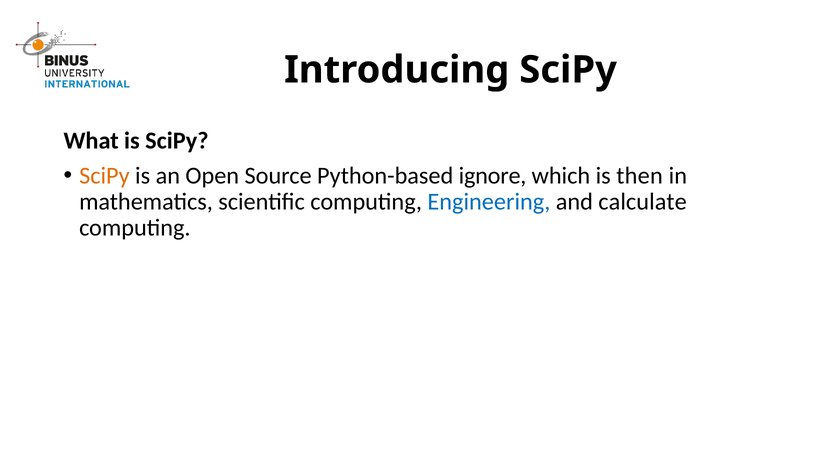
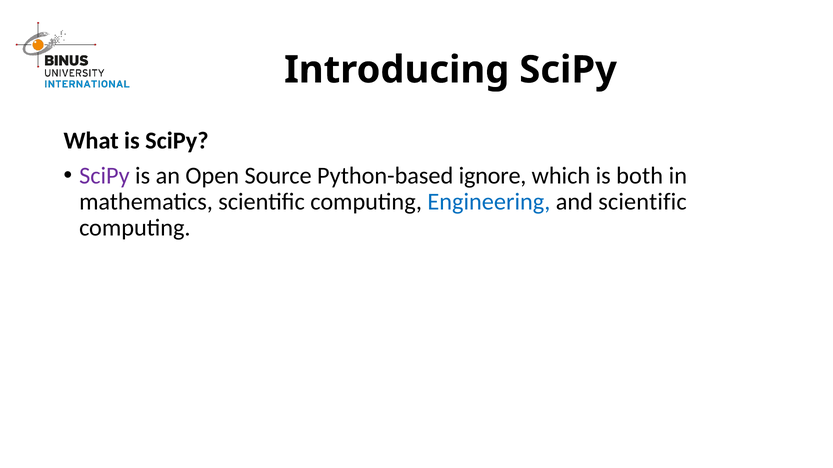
SciPy at (104, 176) colour: orange -> purple
then: then -> both
and calculate: calculate -> scientific
